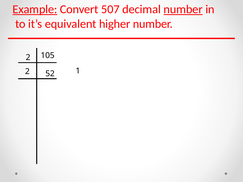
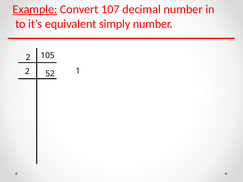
507: 507 -> 107
number at (183, 9) underline: present -> none
higher: higher -> simply
